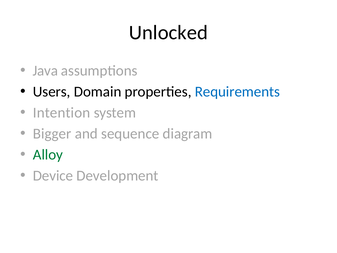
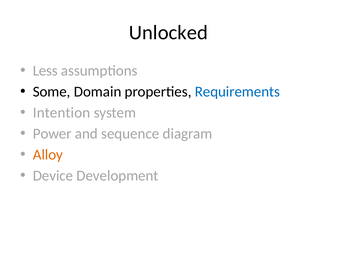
Java: Java -> Less
Users: Users -> Some
Bigger: Bigger -> Power
Alloy colour: green -> orange
